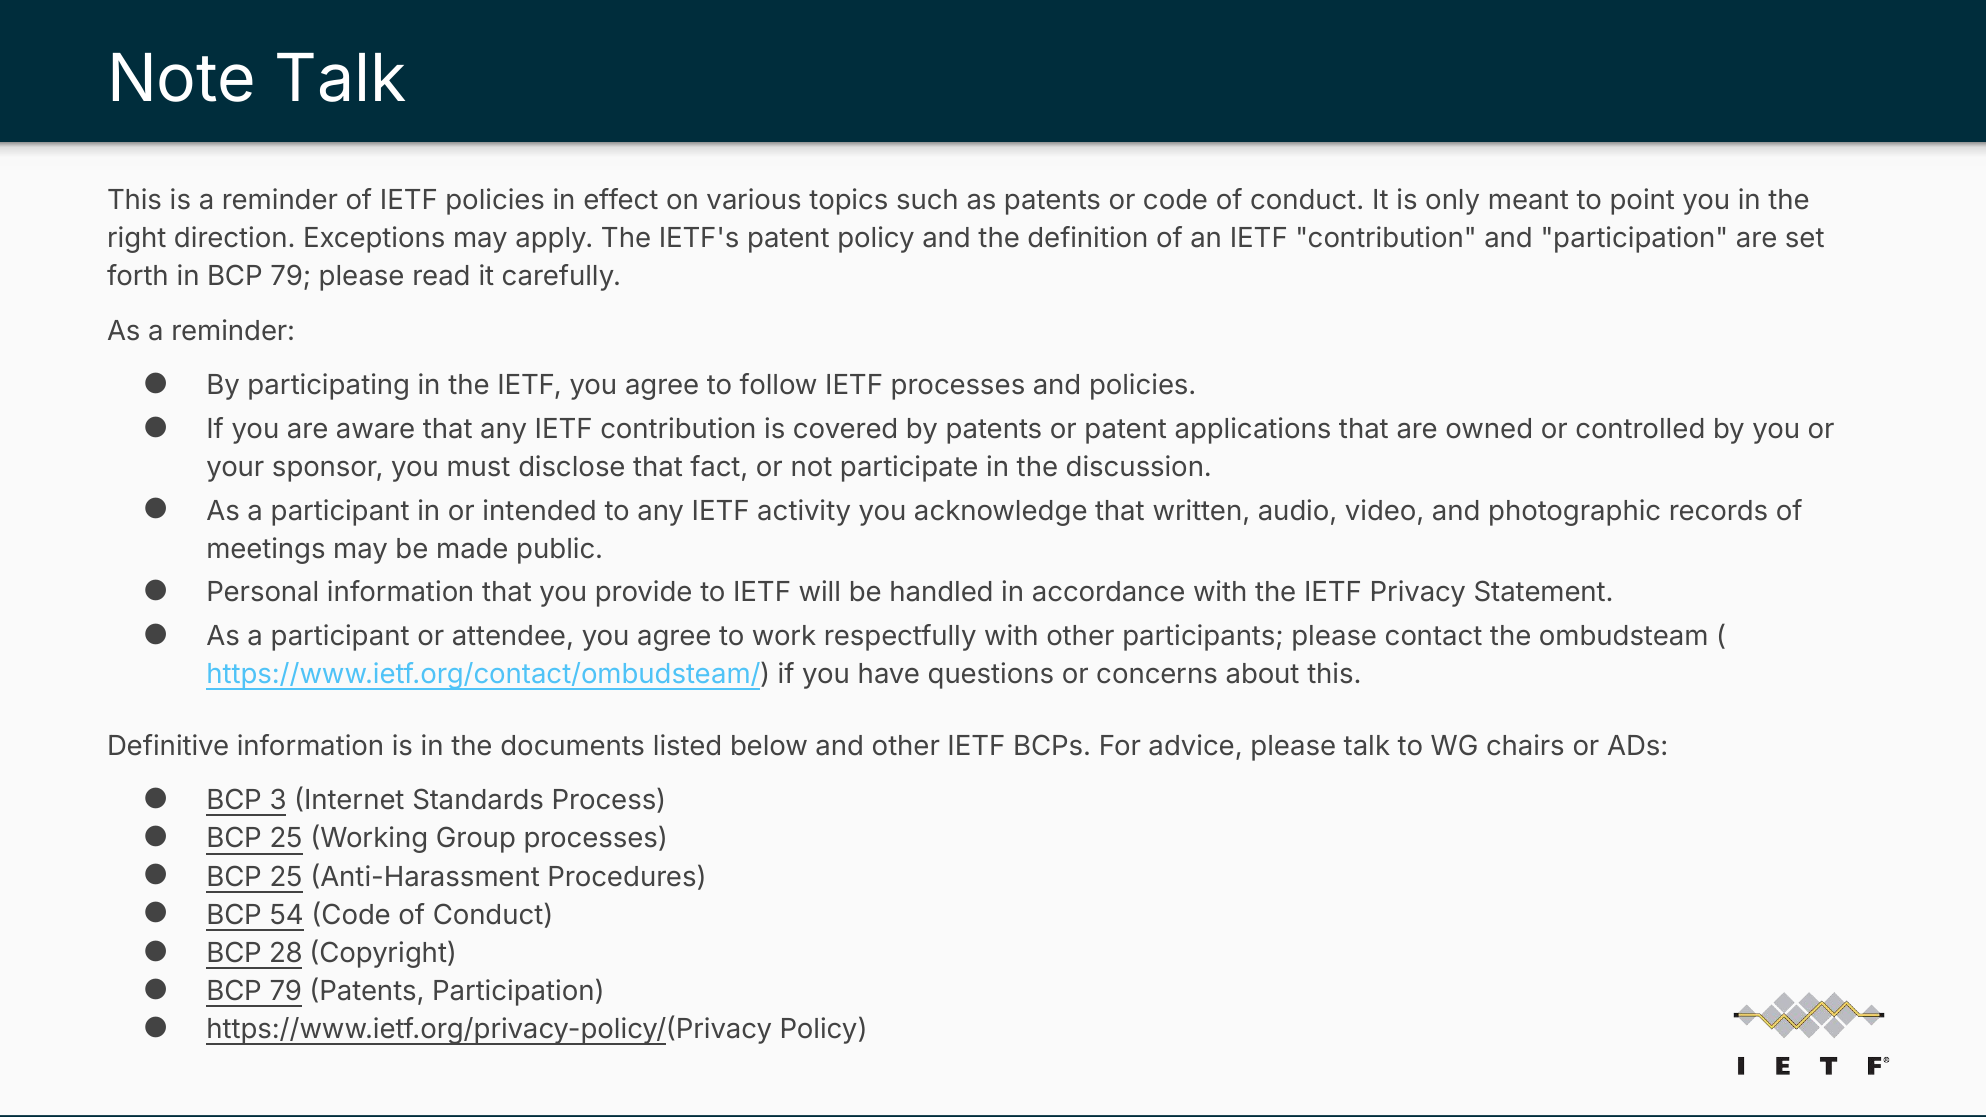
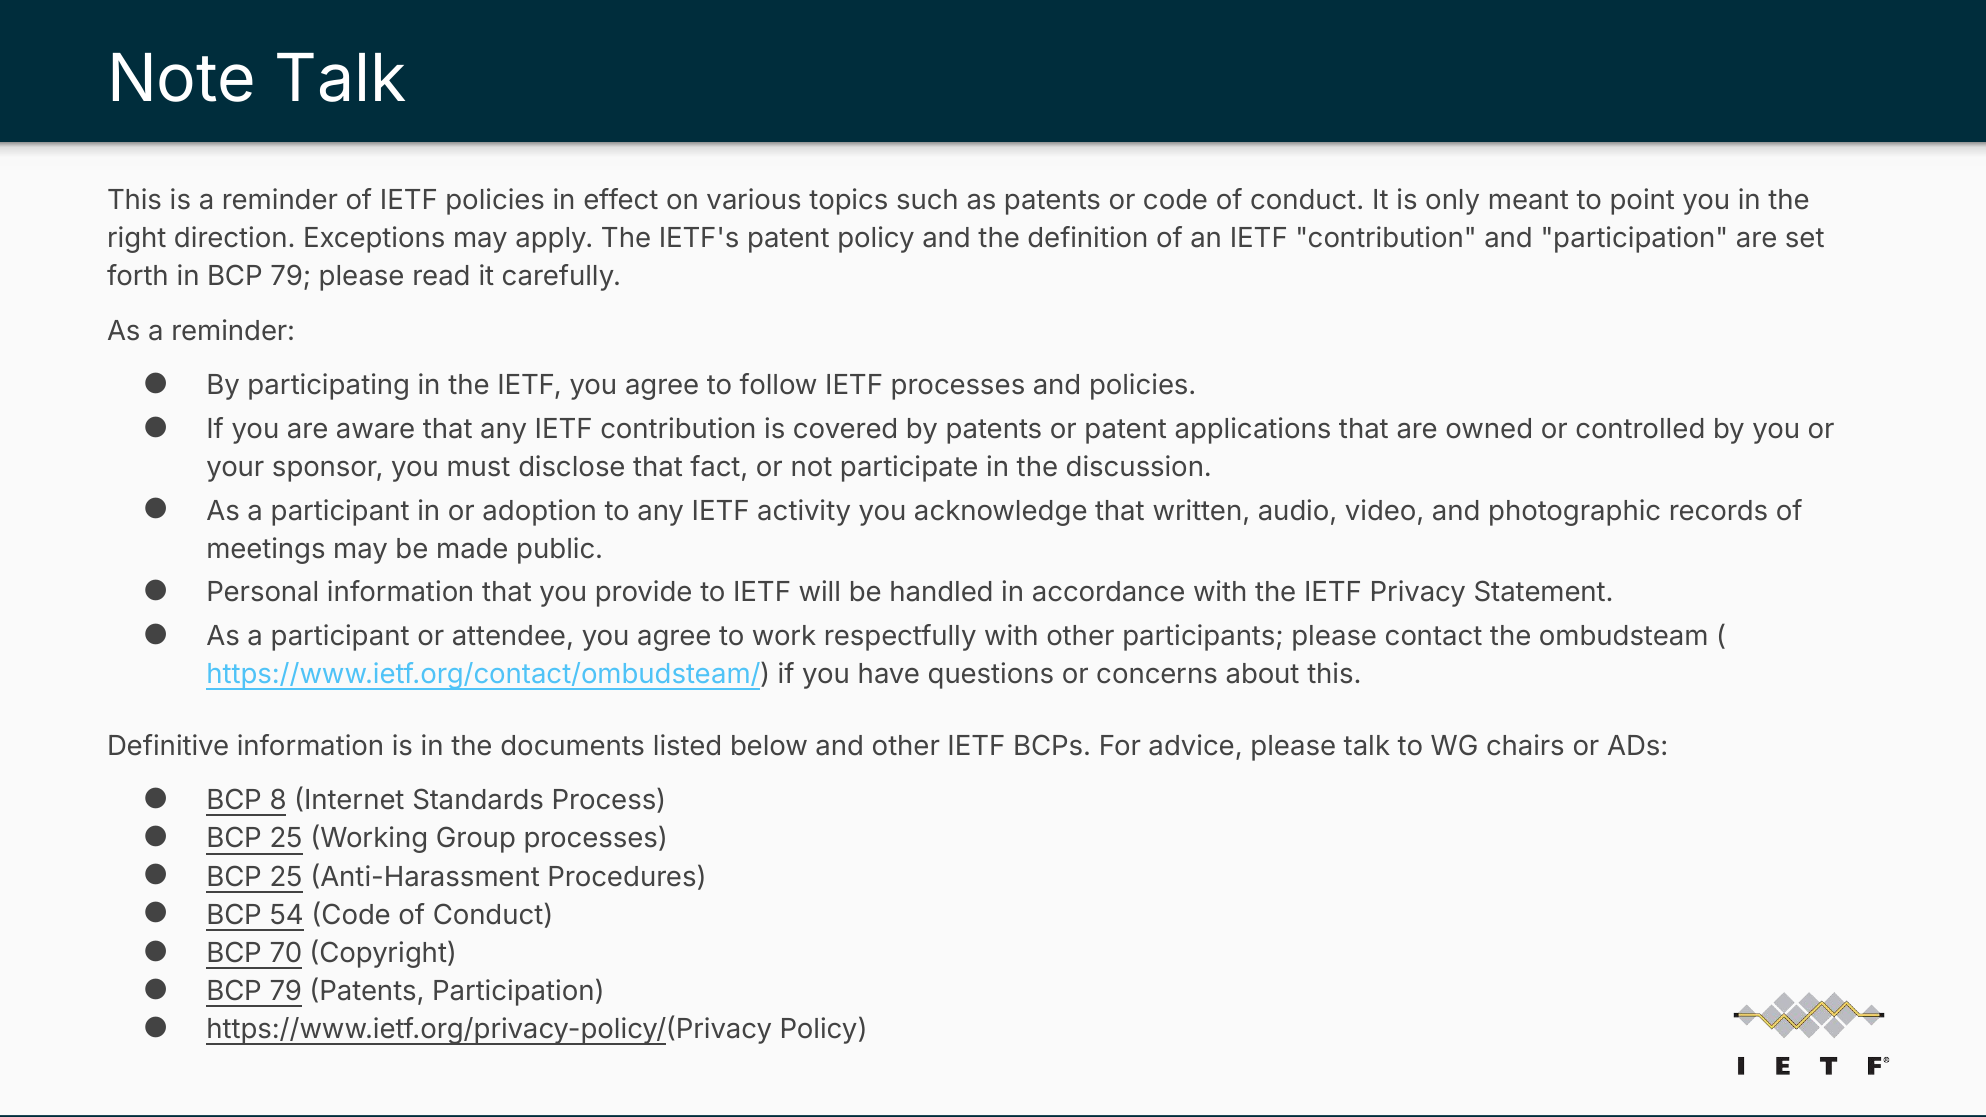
intended: intended -> adoption
3: 3 -> 8
28: 28 -> 70
